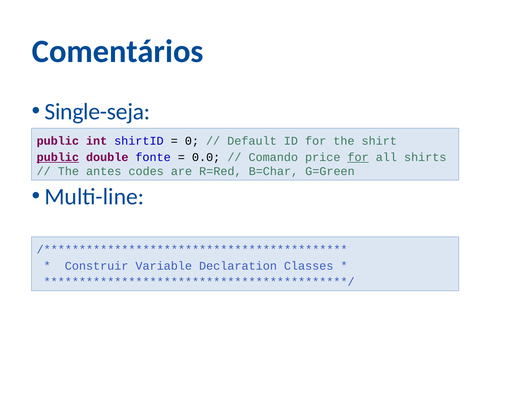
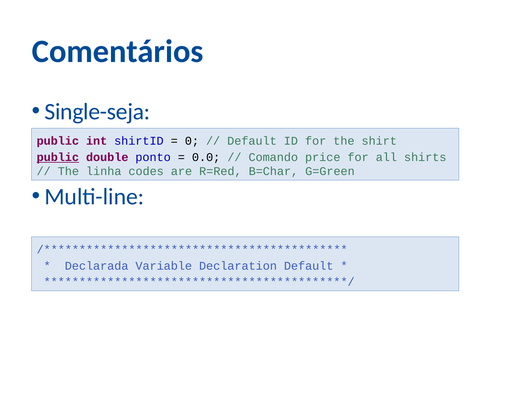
fonte: fonte -> ponto
for at (358, 157) underline: present -> none
antes: antes -> linha
Construir: Construir -> Declarada
Declaration Classes: Classes -> Default
